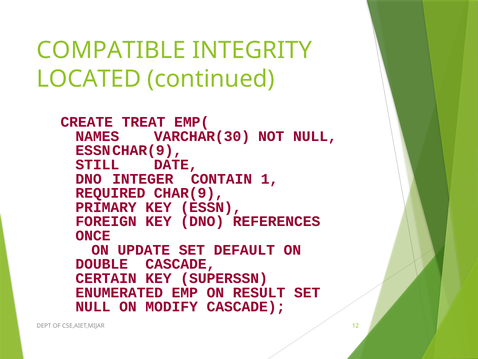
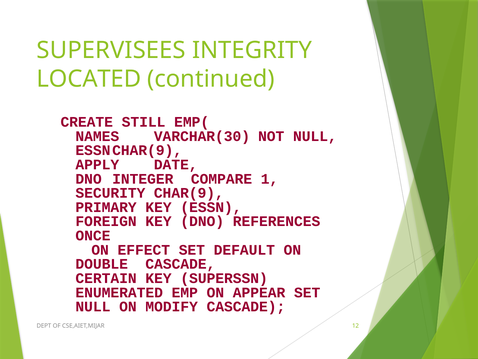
COMPATIBLE: COMPATIBLE -> SUPERVISEES
TREAT: TREAT -> STILL
STILL: STILL -> APPLY
CONTAIN: CONTAIN -> COMPARE
REQUIRED: REQUIRED -> SECURITY
UPDATE: UPDATE -> EFFECT
RESULT: RESULT -> APPEAR
